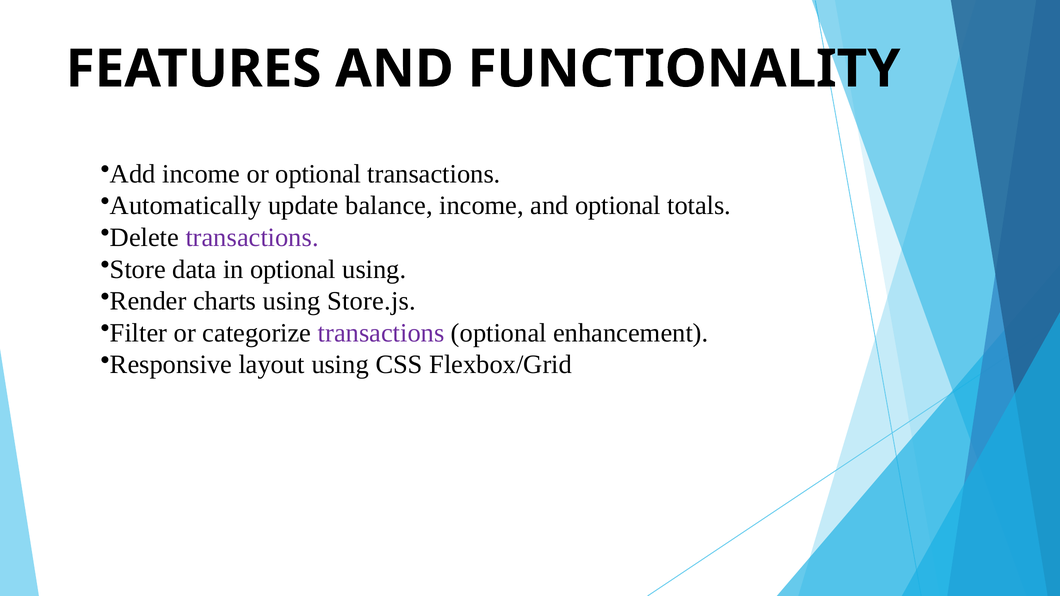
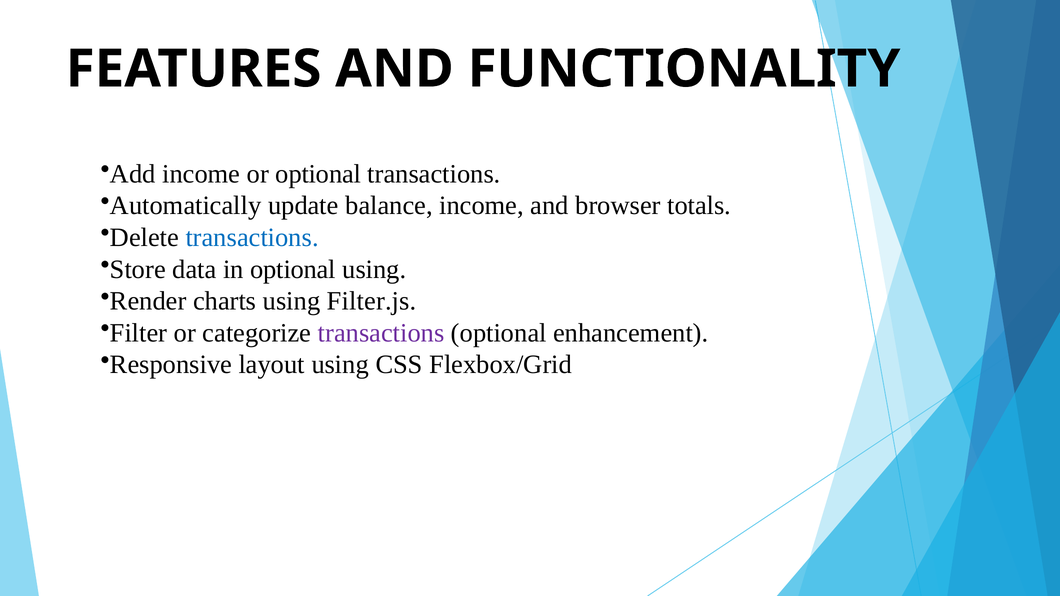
and optional: optional -> browser
transactions at (252, 238) colour: purple -> blue
Store.js: Store.js -> Filter.js
